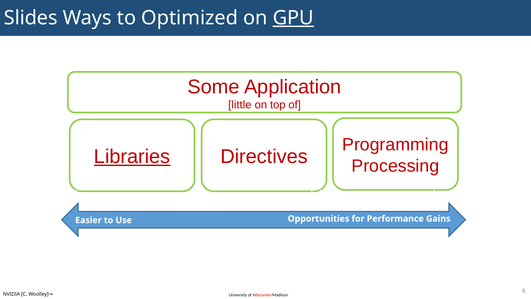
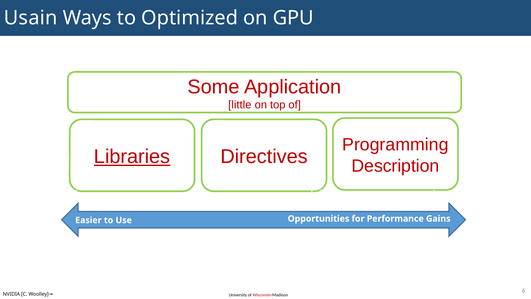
Slides: Slides -> Usain
GPU underline: present -> none
Processing: Processing -> Description
